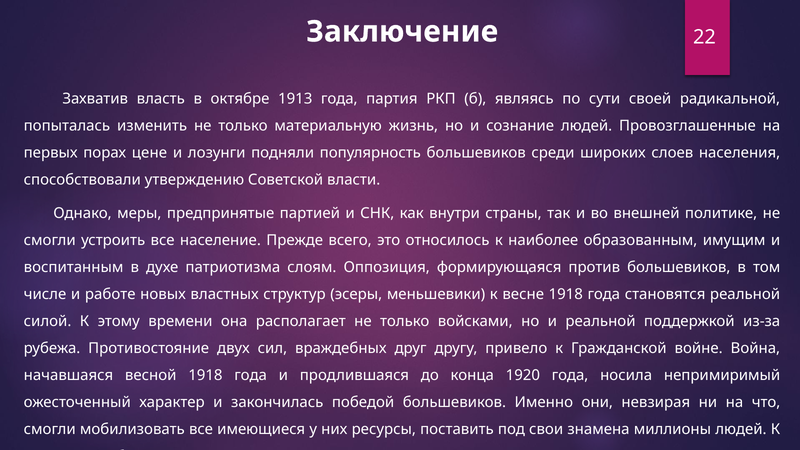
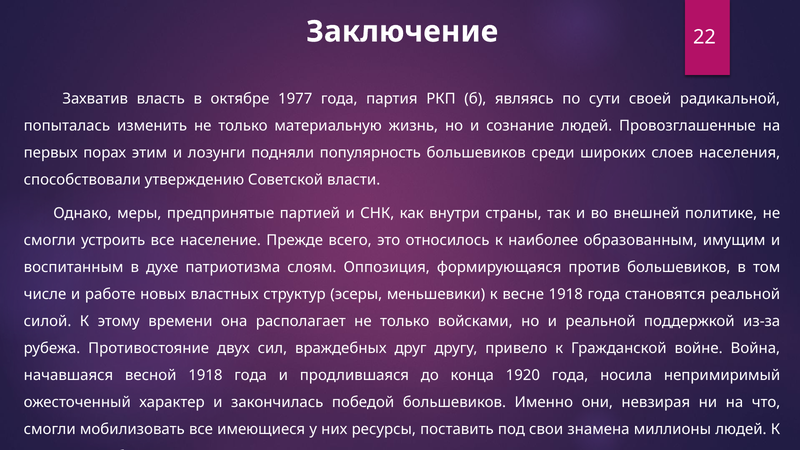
1913: 1913 -> 1977
цене: цене -> этим
